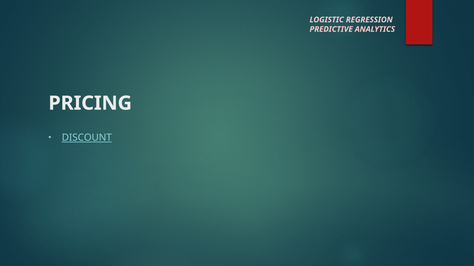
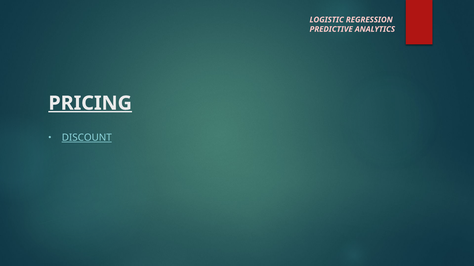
PRICING underline: none -> present
